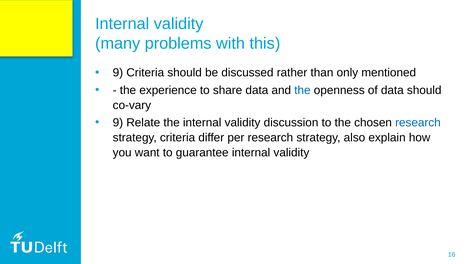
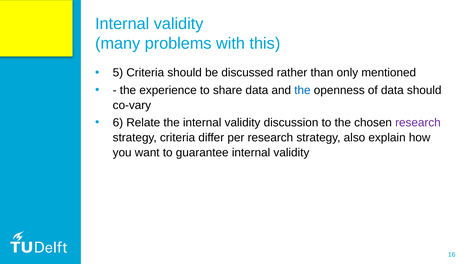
9 at (118, 73): 9 -> 5
9 at (118, 123): 9 -> 6
research at (418, 123) colour: blue -> purple
